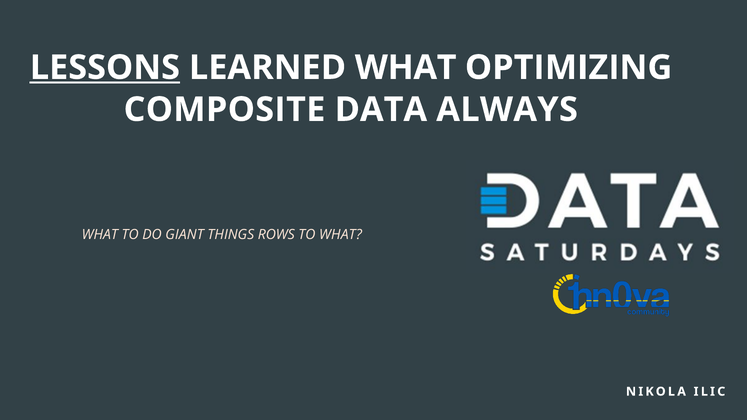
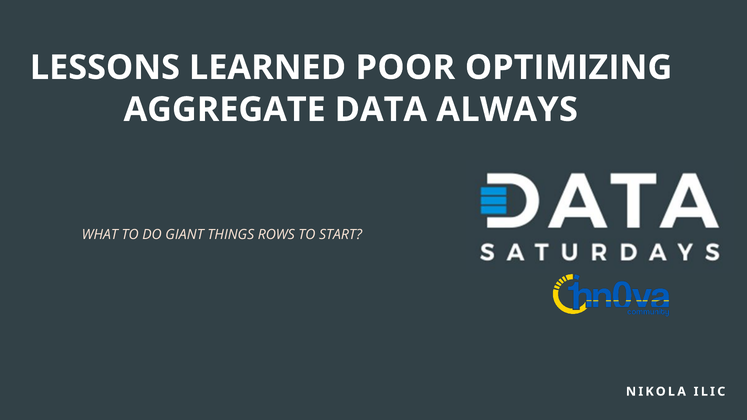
LESSONS underline: present -> none
LEARNED WHAT: WHAT -> POOR
COMPOSITE: COMPOSITE -> AGGREGATE
TO WHAT: WHAT -> START
